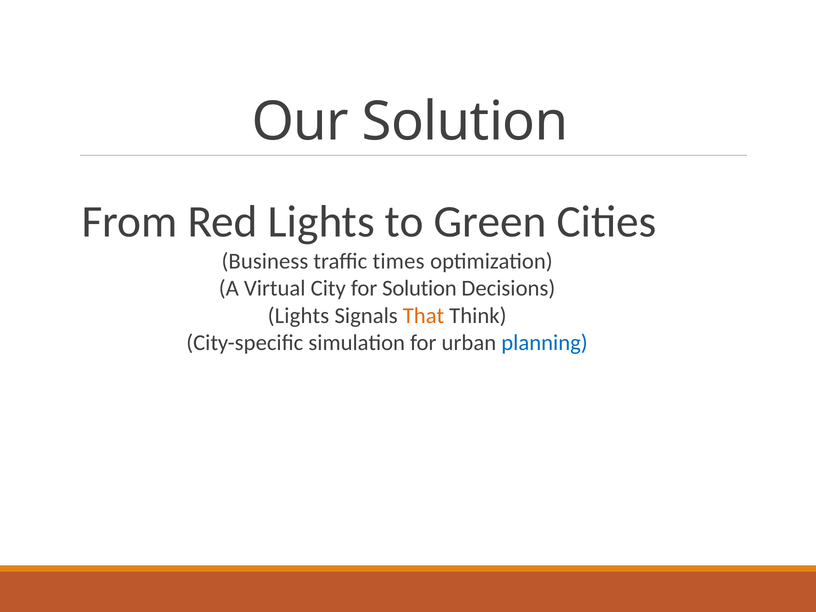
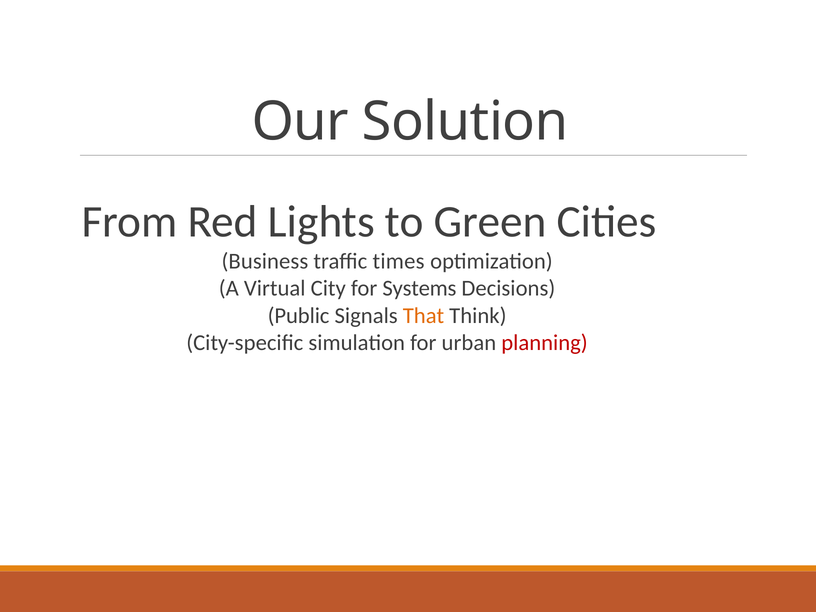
for Solution: Solution -> Systems
Lights at (298, 316): Lights -> Public
planning colour: blue -> red
